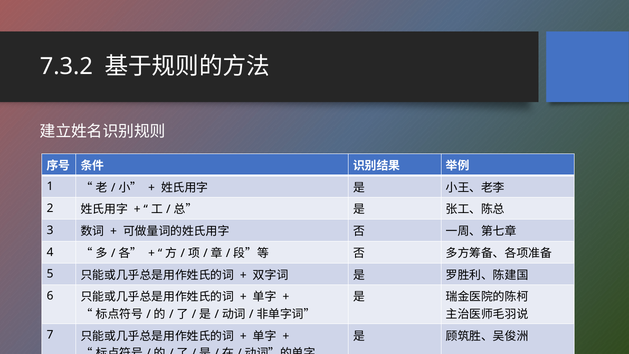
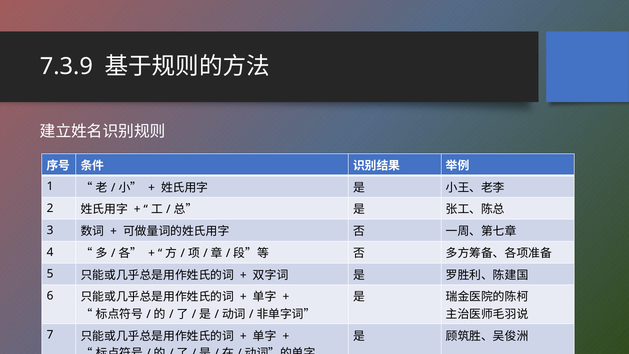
7.3.2: 7.3.2 -> 7.3.9
